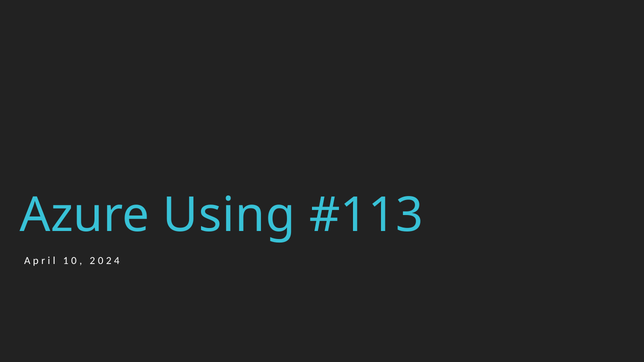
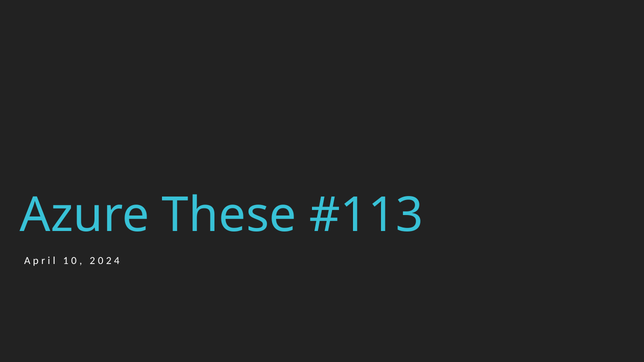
Using: Using -> These
